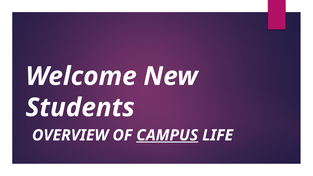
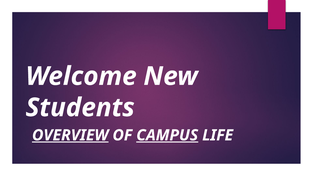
OVERVIEW underline: none -> present
